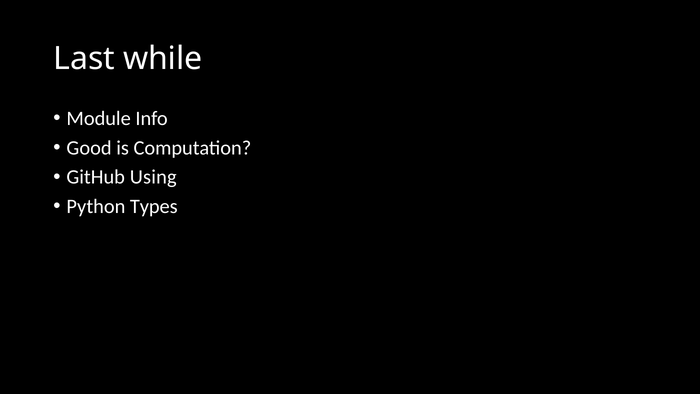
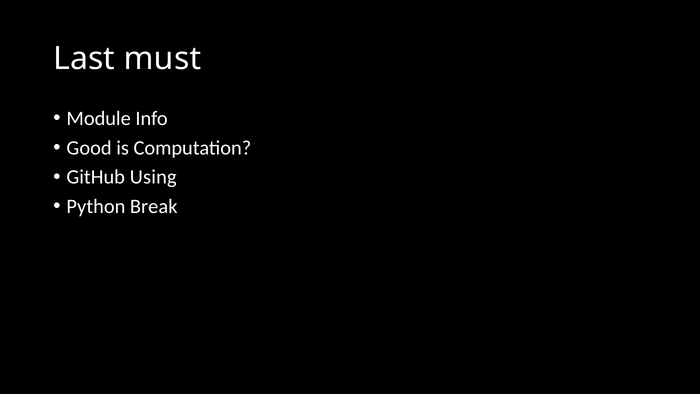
while: while -> must
Types: Types -> Break
